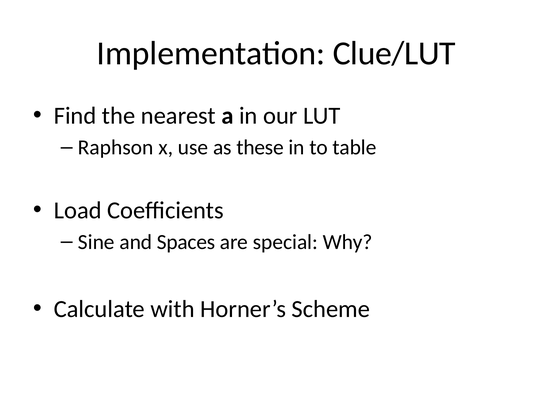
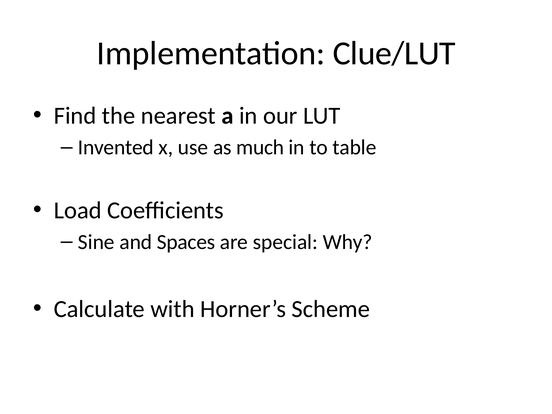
Raphson: Raphson -> Invented
these: these -> much
